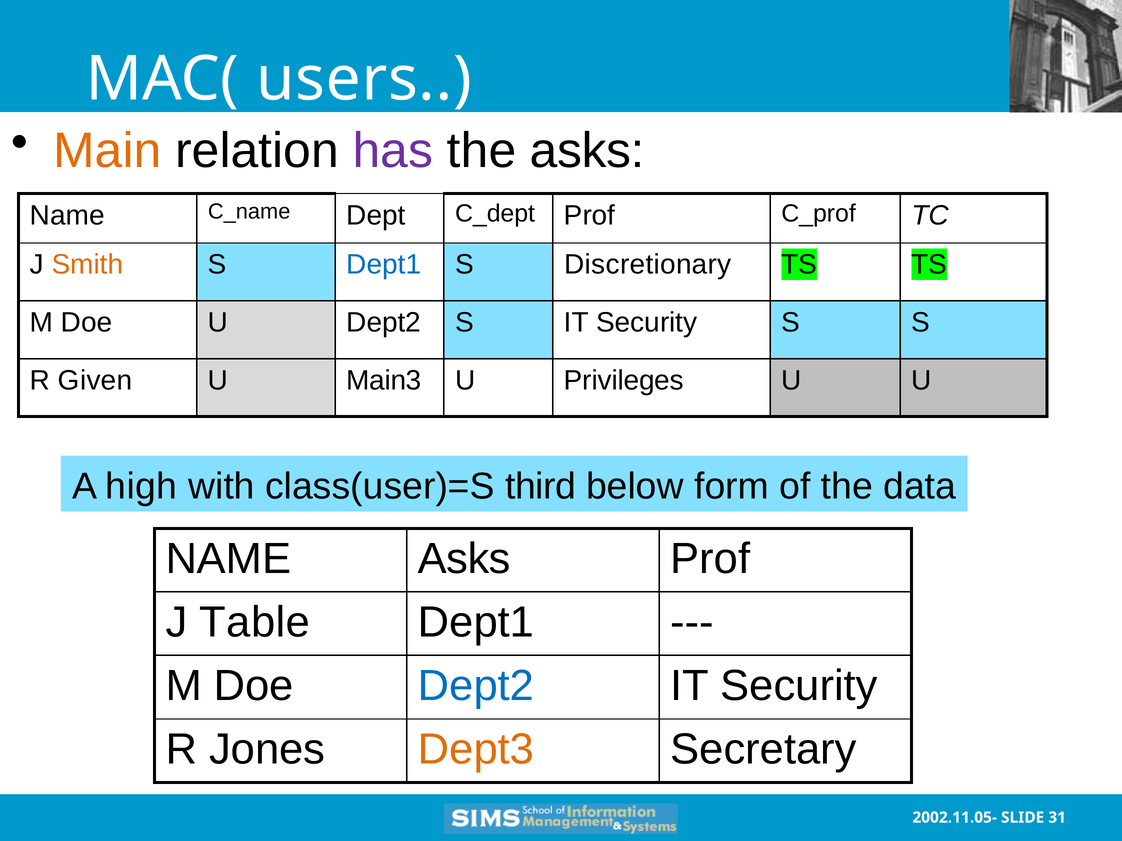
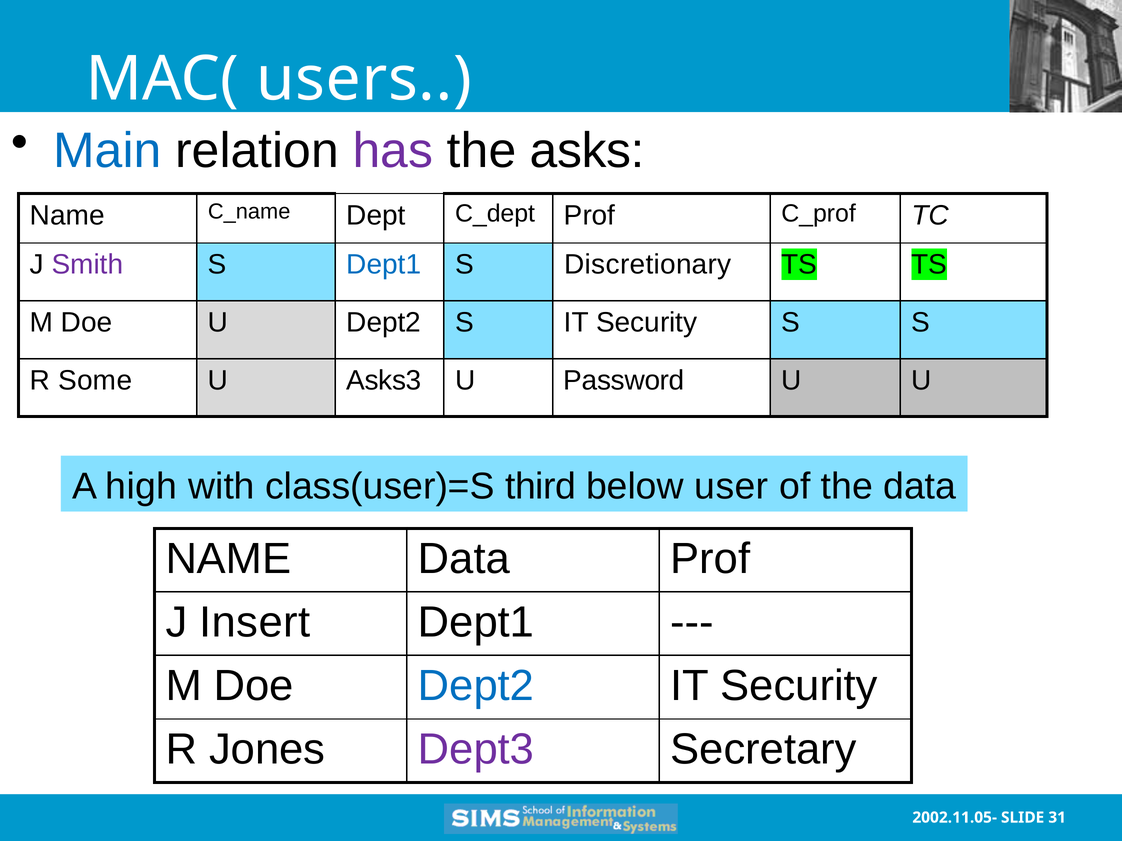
Main colour: orange -> blue
Smith colour: orange -> purple
Given: Given -> Some
Main3: Main3 -> Asks3
Privileges: Privileges -> Password
form: form -> user
NAME Asks: Asks -> Data
Table: Table -> Insert
Dept3 colour: orange -> purple
